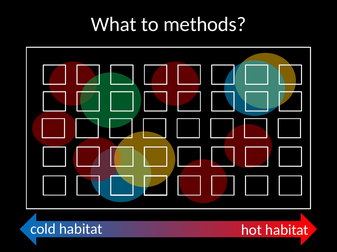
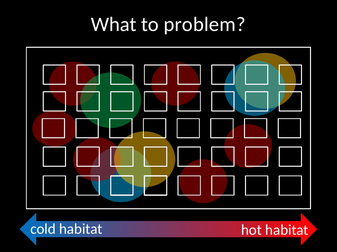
methods: methods -> problem
